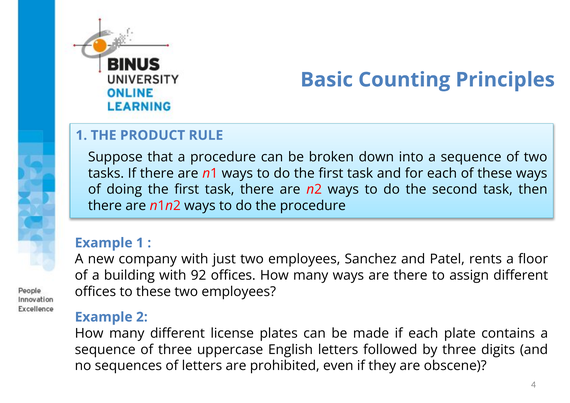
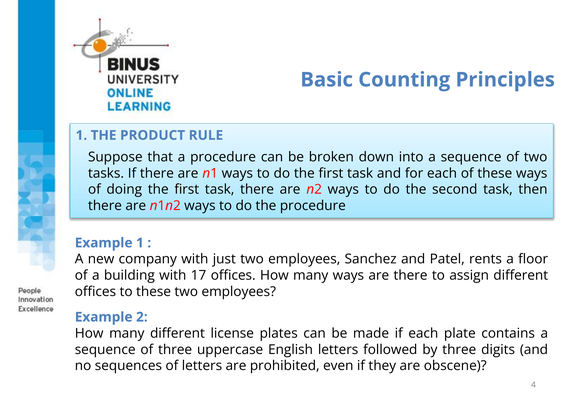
92: 92 -> 17
